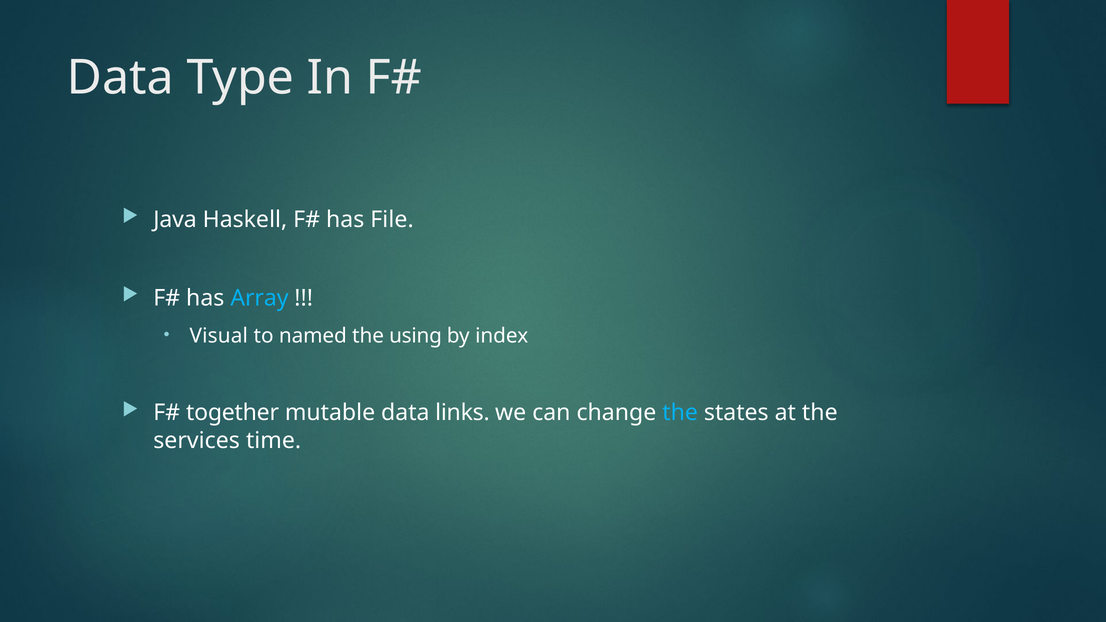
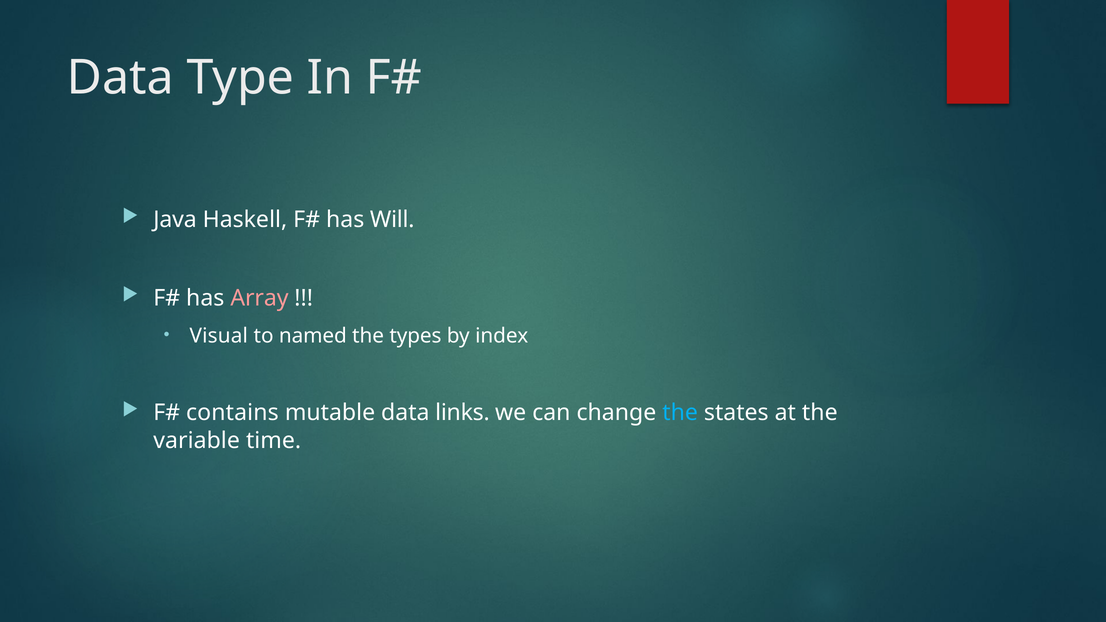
File: File -> Will
Array colour: light blue -> pink
using: using -> types
together: together -> contains
services: services -> variable
